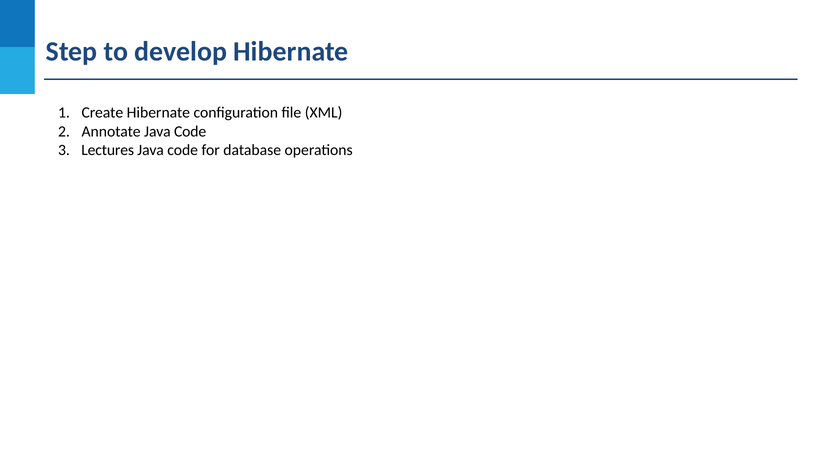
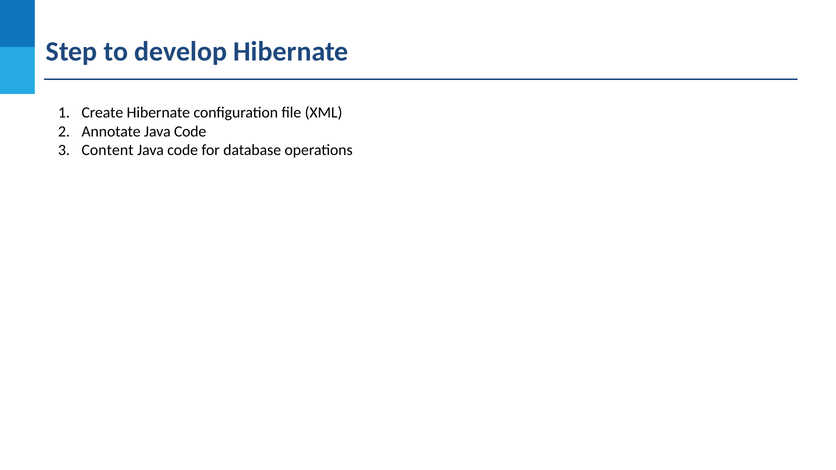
Lectures: Lectures -> Content
